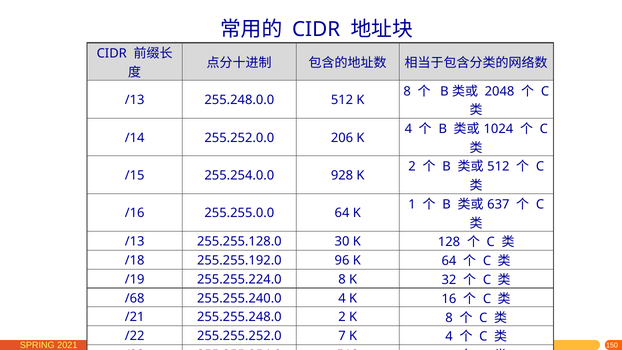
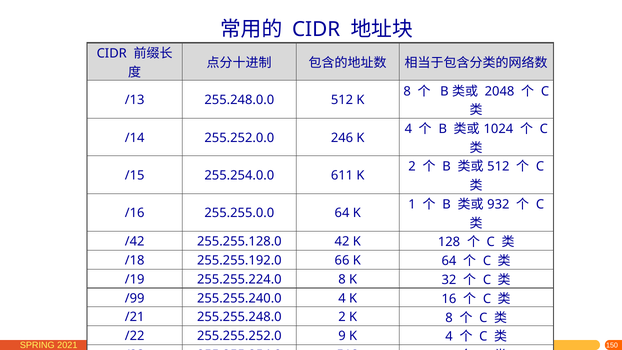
206: 206 -> 246
928: 928 -> 611
637: 637 -> 932
/13 at (135, 241): /13 -> /42
30: 30 -> 42
96: 96 -> 66
/68: /68 -> /99
7: 7 -> 9
